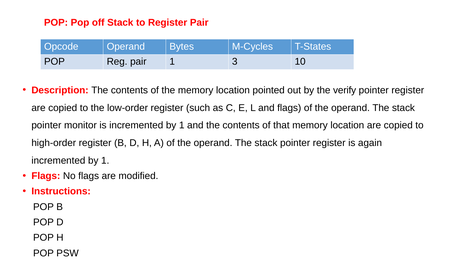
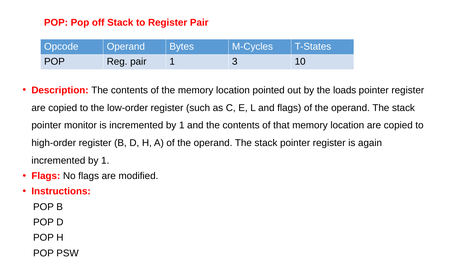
verify: verify -> loads
